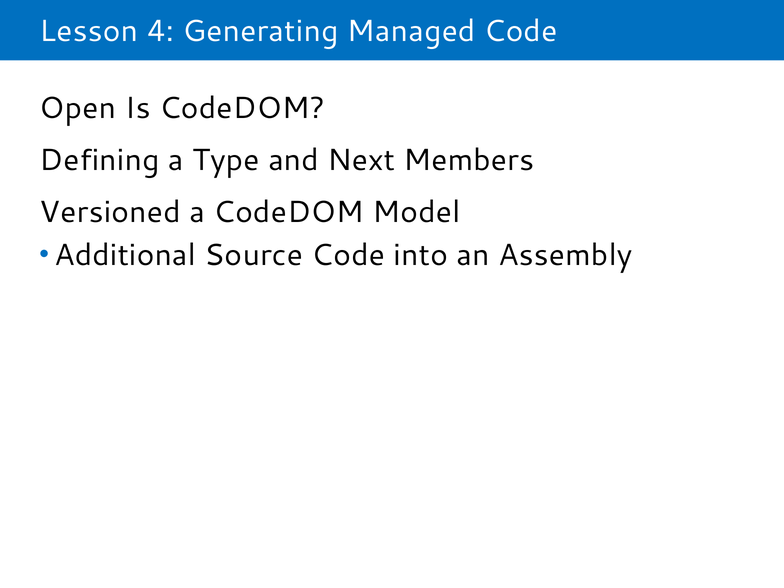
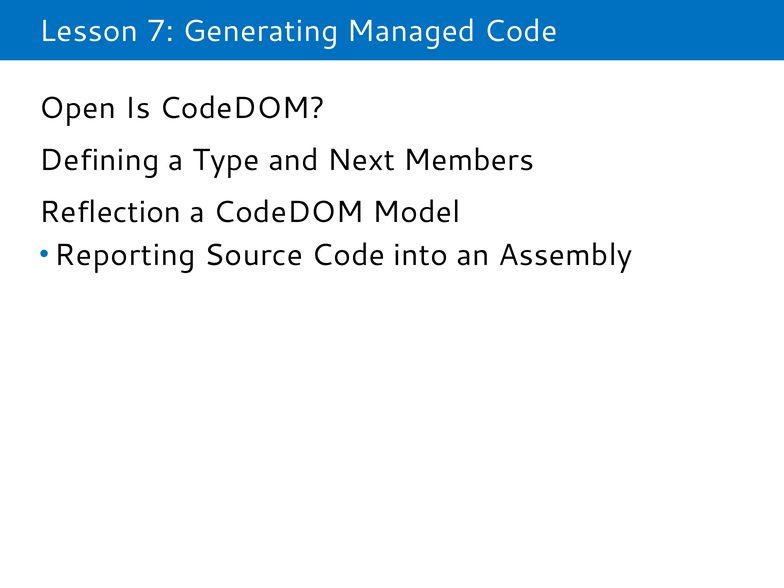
4: 4 -> 7
Versioned: Versioned -> Reflection
Additional: Additional -> Reporting
